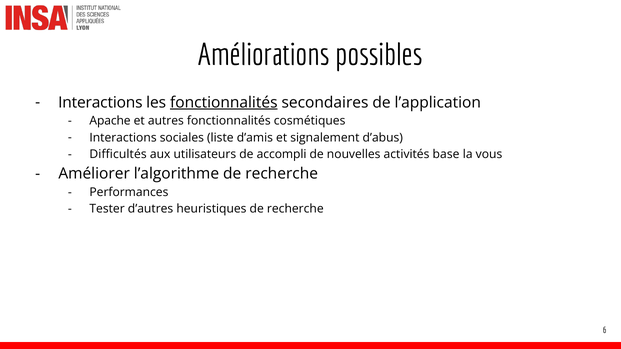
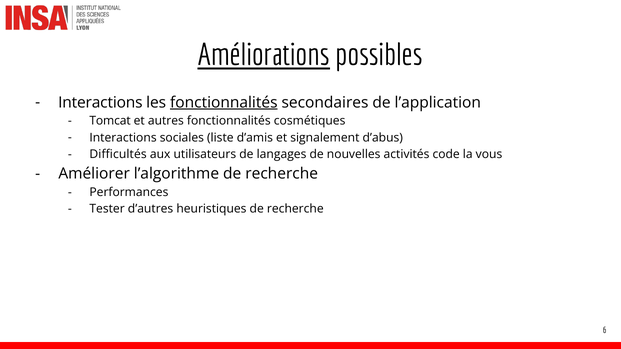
Améliorations underline: none -> present
Apache: Apache -> Tomcat
accompli: accompli -> langages
base: base -> code
